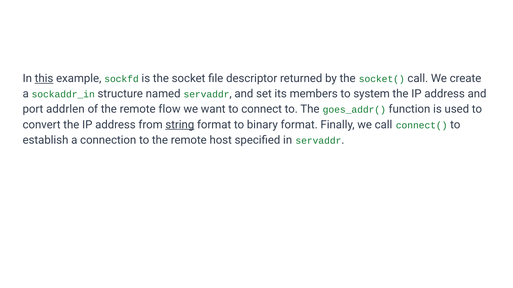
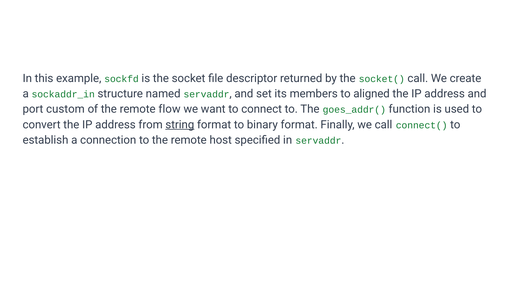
this underline: present -> none
system: system -> aligned
addrlen: addrlen -> custom
